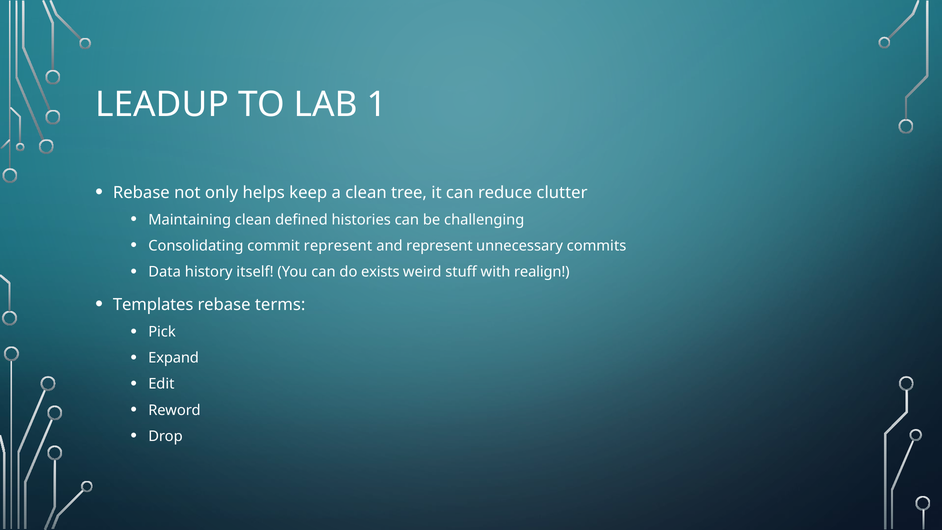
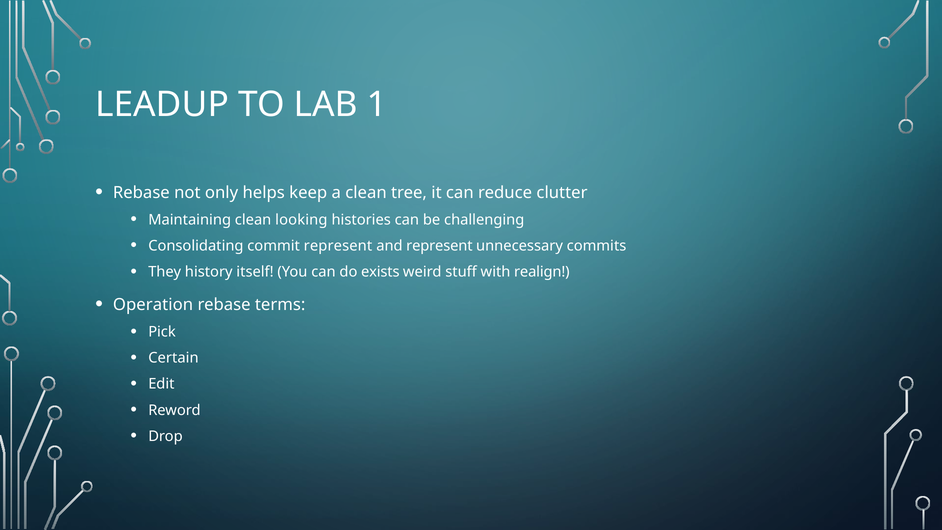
defined: defined -> looking
Data: Data -> They
Templates: Templates -> Operation
Expand: Expand -> Certain
